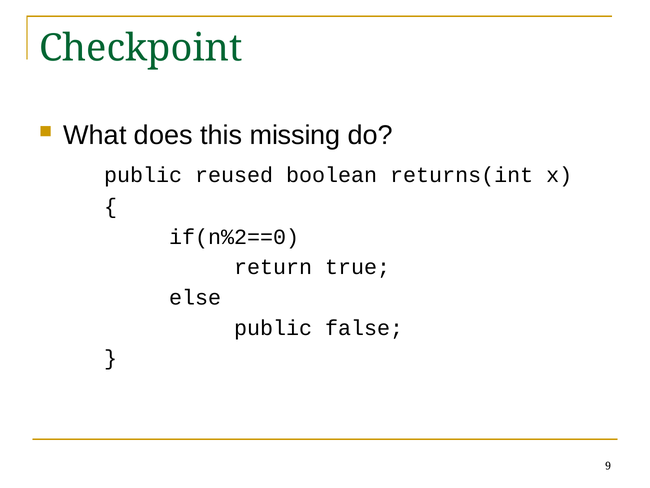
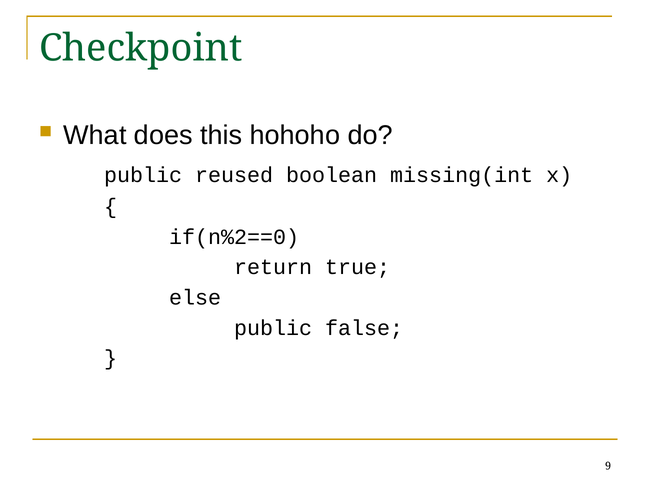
missing: missing -> hohoho
returns(int: returns(int -> missing(int
